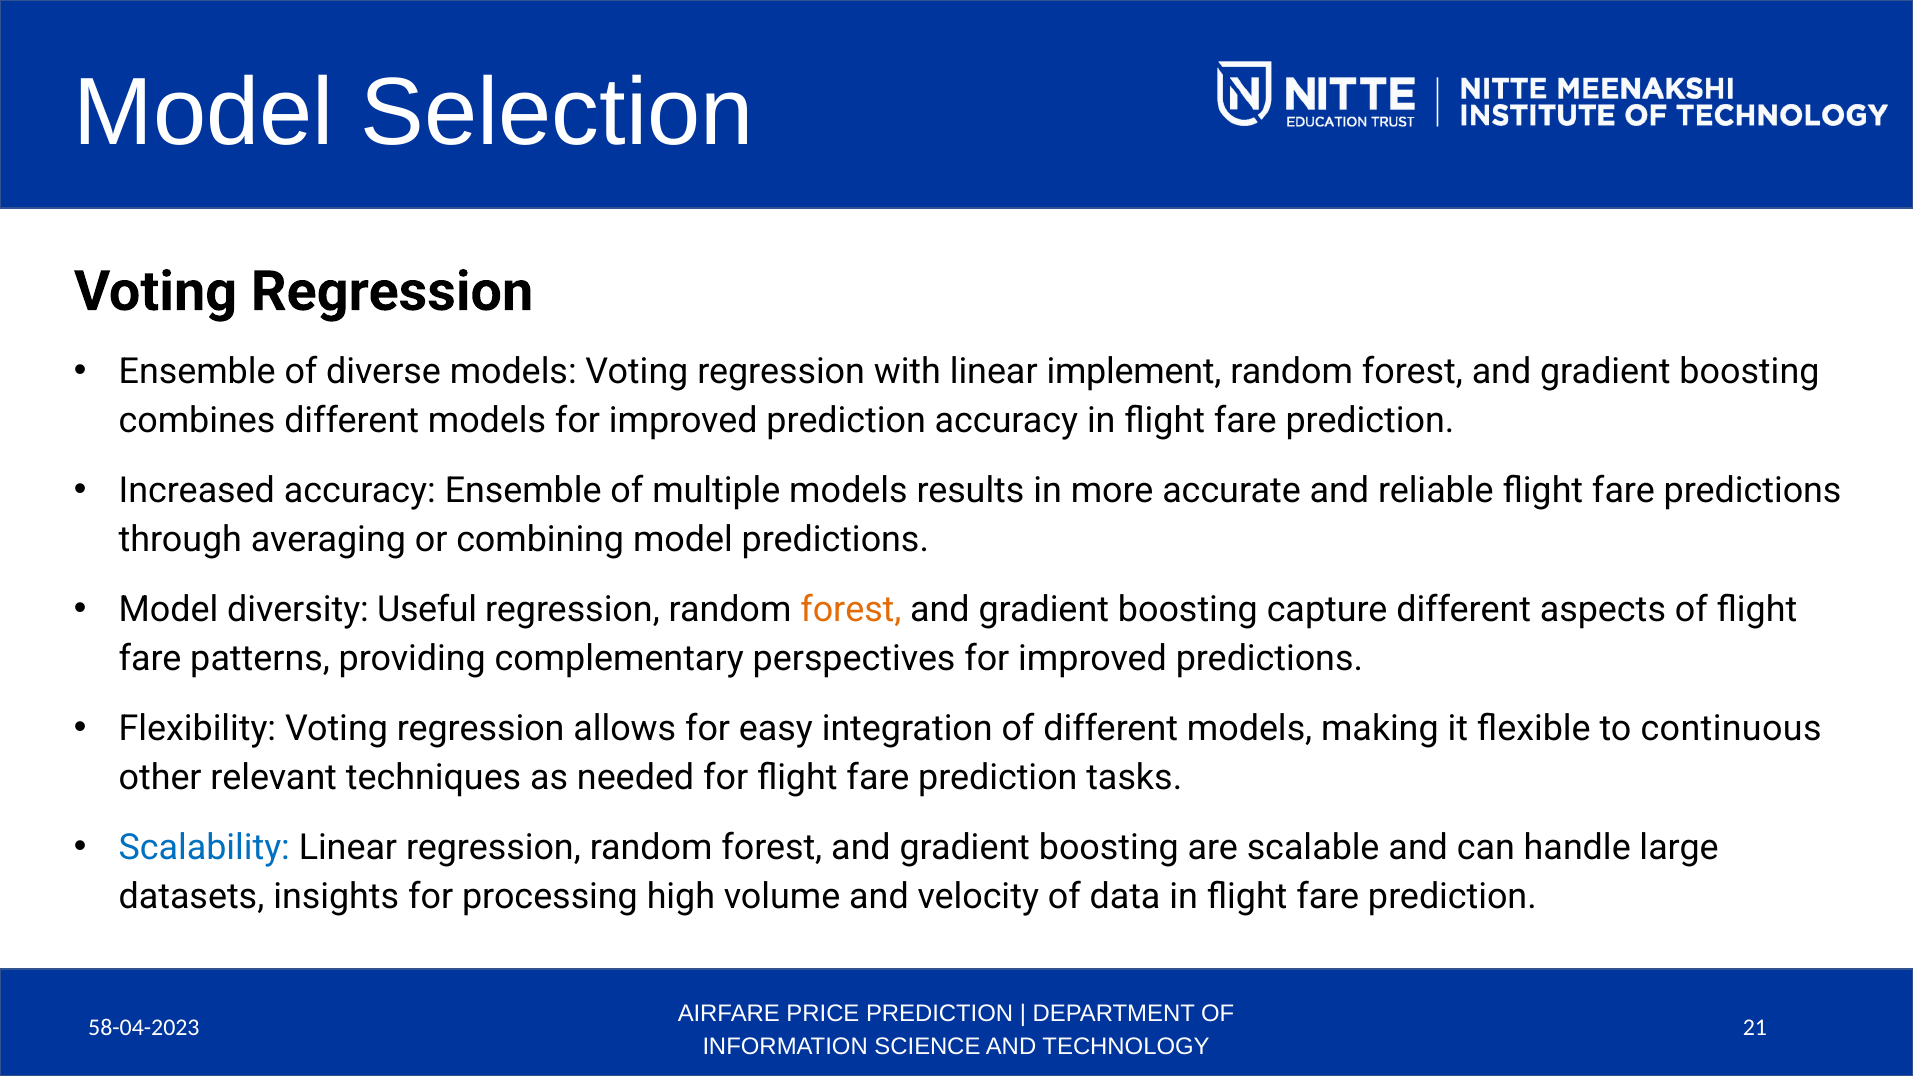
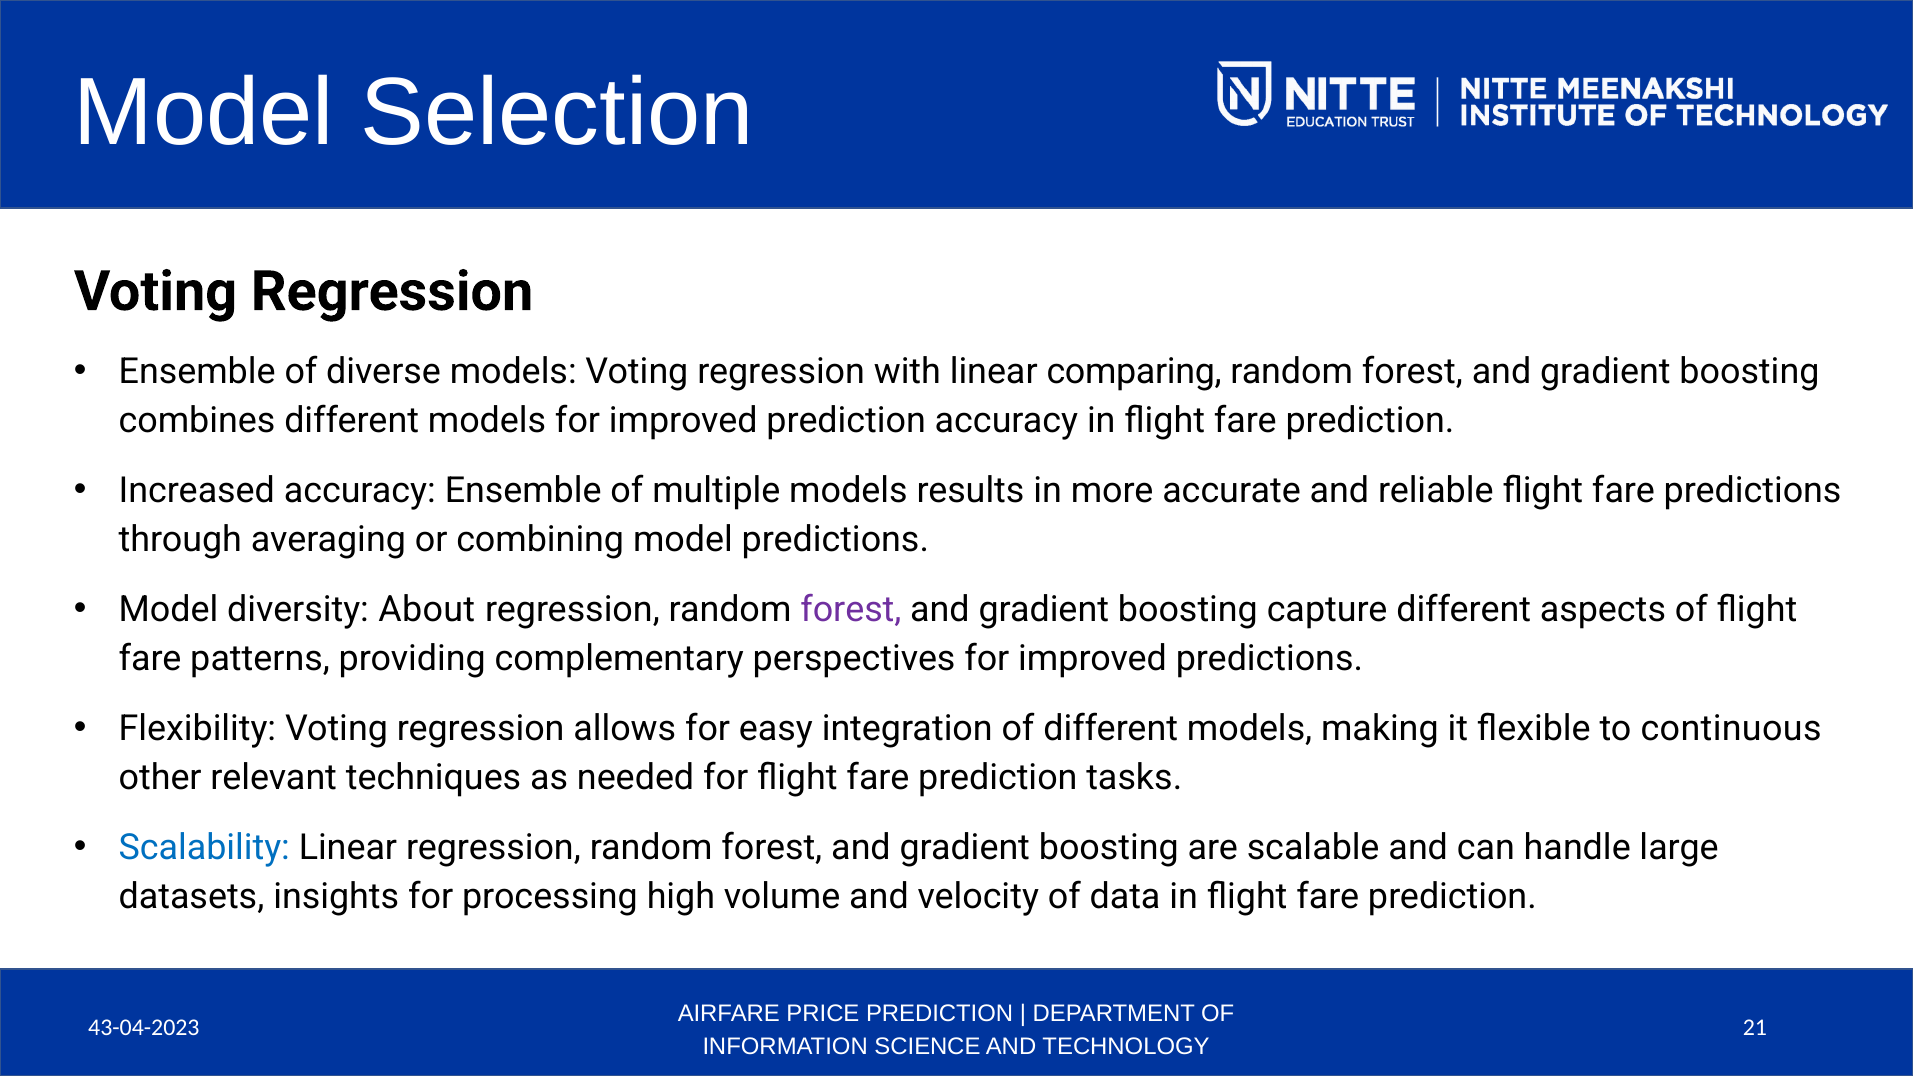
implement: implement -> comparing
Useful: Useful -> About
forest at (851, 609) colour: orange -> purple
58-04-2023: 58-04-2023 -> 43-04-2023
